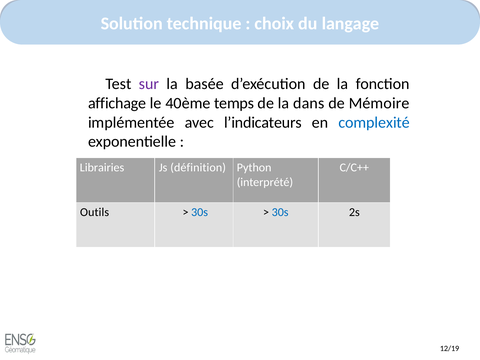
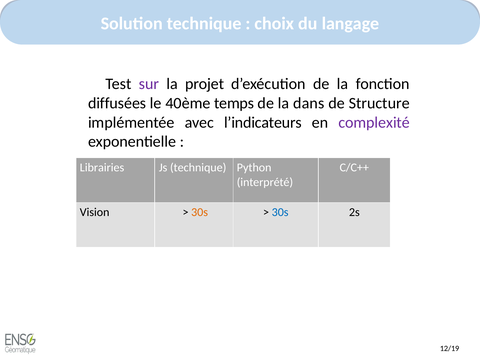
basée: basée -> projet
affichage: affichage -> diffusées
Mémoire: Mémoire -> Structure
complexité colour: blue -> purple
Js définition: définition -> technique
Outils: Outils -> Vision
30s at (200, 212) colour: blue -> orange
